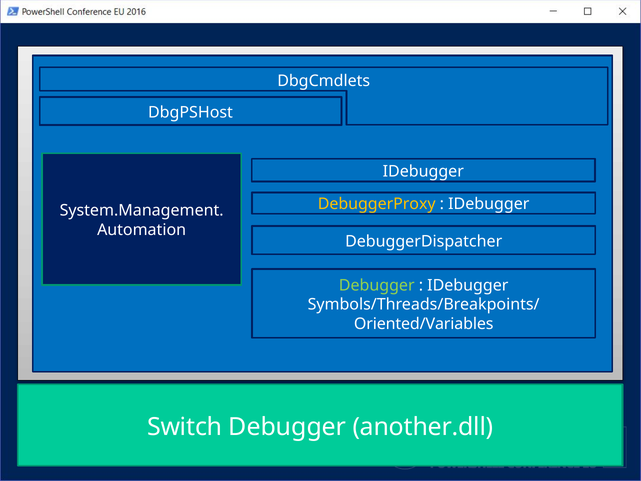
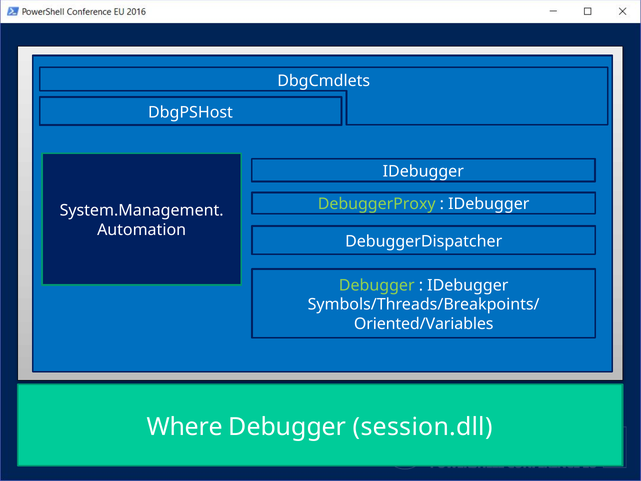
DebuggerProxy colour: yellow -> light green
Switch: Switch -> Where
another.dll: another.dll -> session.dll
